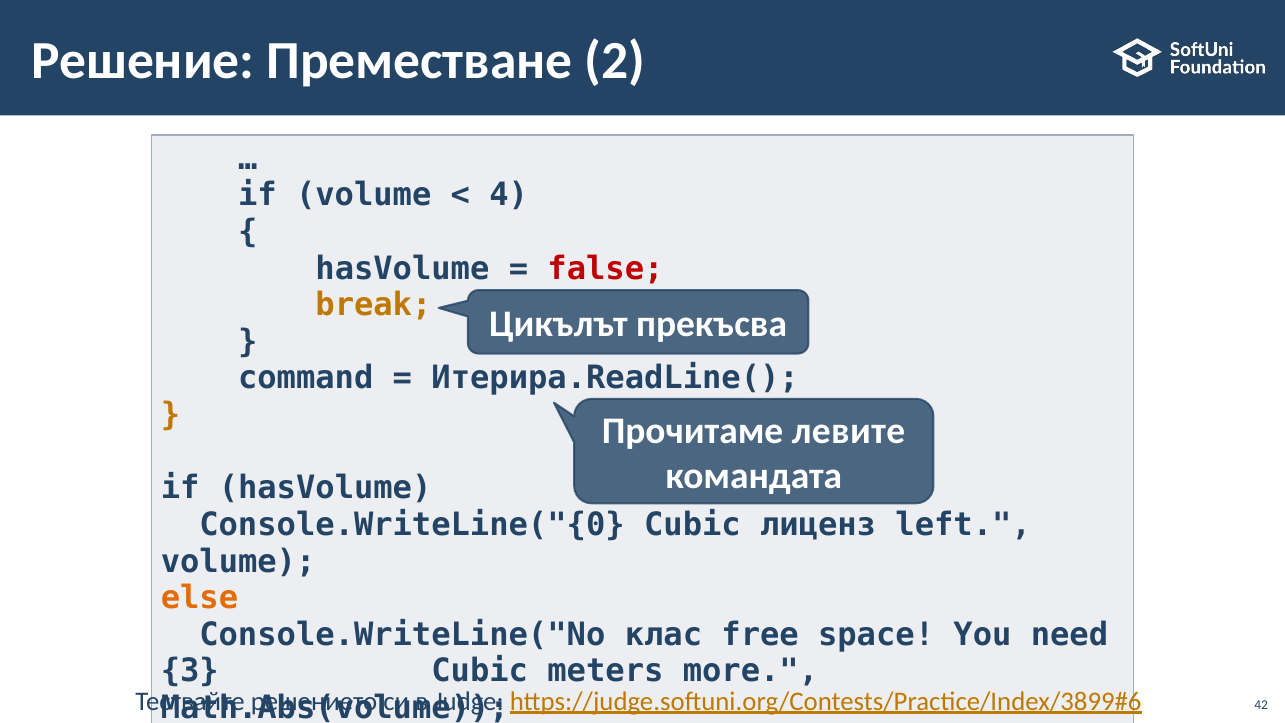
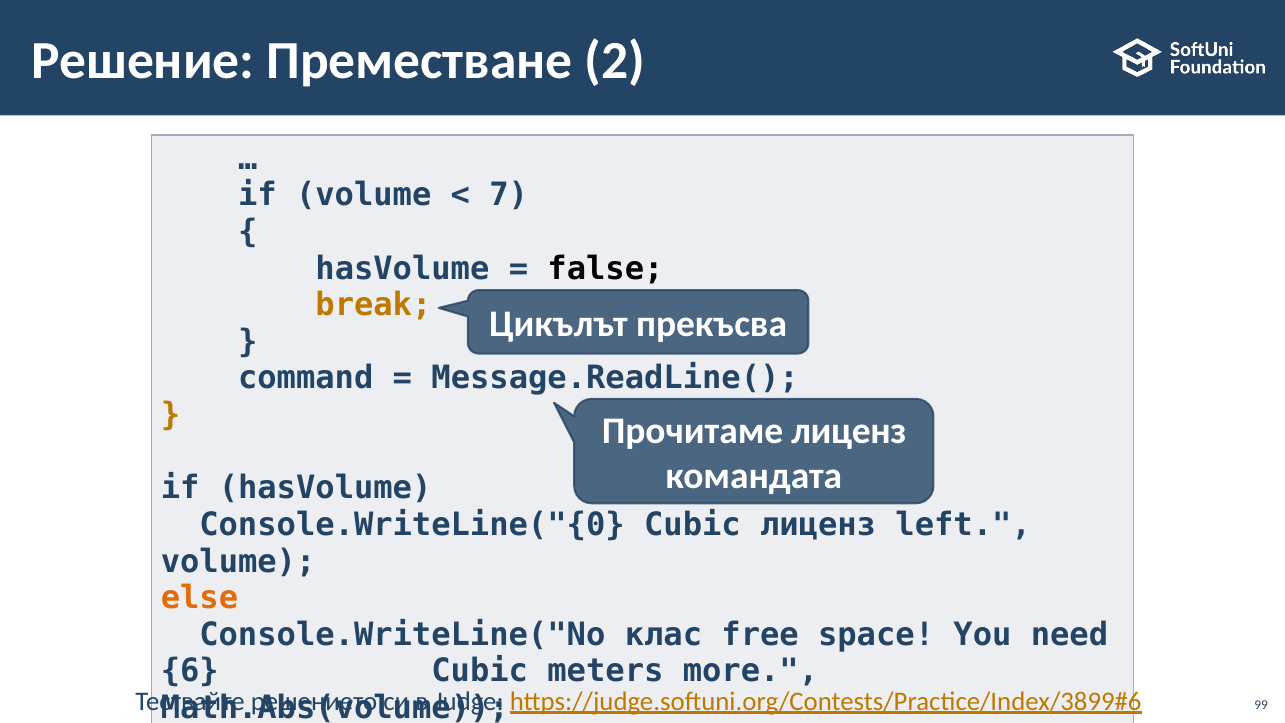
4: 4 -> 7
false colour: red -> black
Итерира.ReadLine(: Итерира.ReadLine( -> Message.ReadLine(
Прочитаме левите: левите -> лиценз
3: 3 -> 6
42: 42 -> 99
